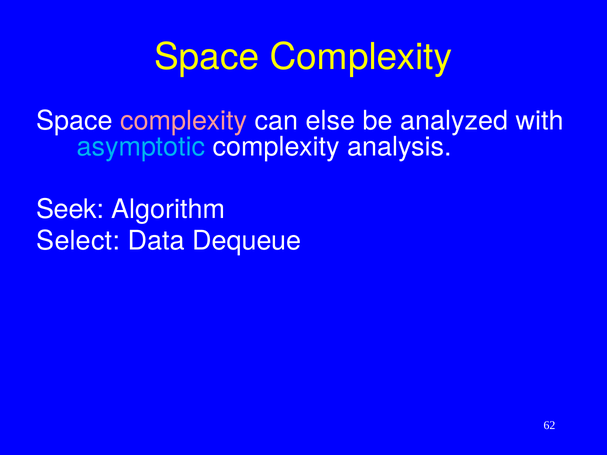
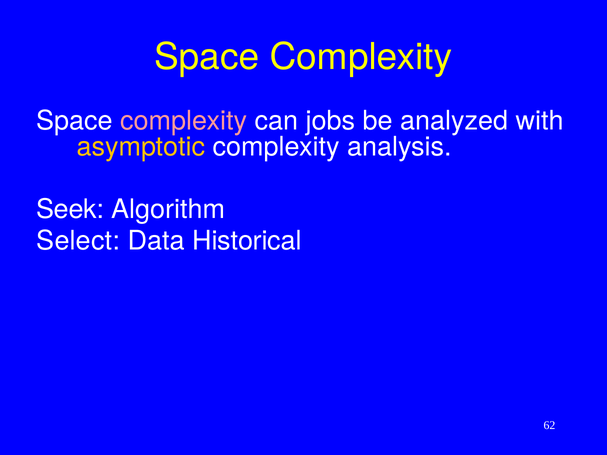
else: else -> jobs
asymptotic colour: light blue -> yellow
Dequeue: Dequeue -> Historical
